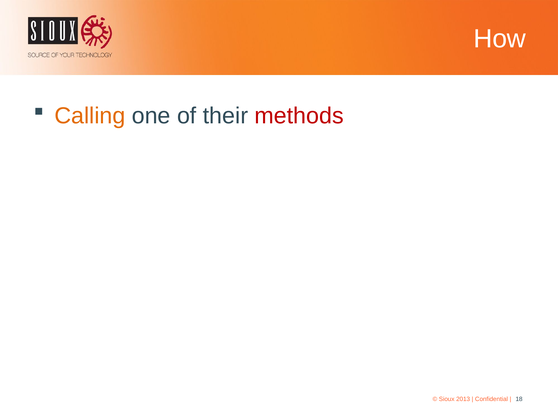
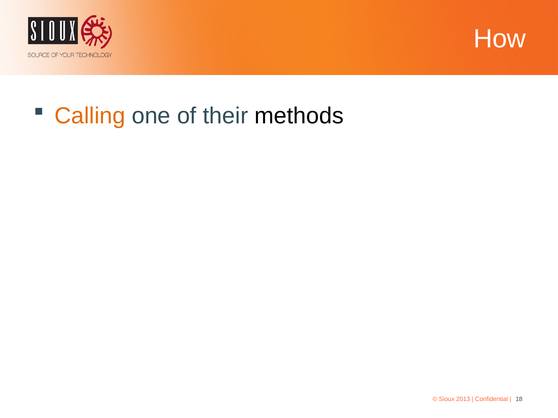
methods colour: red -> black
